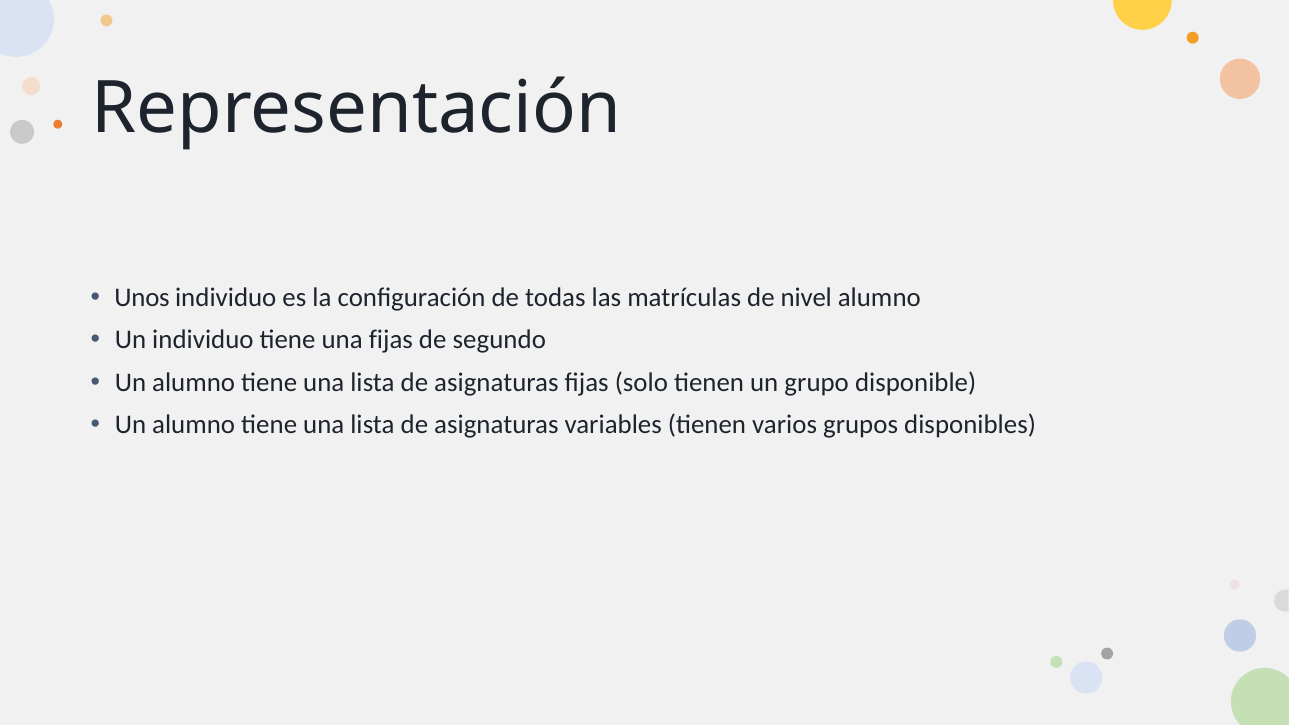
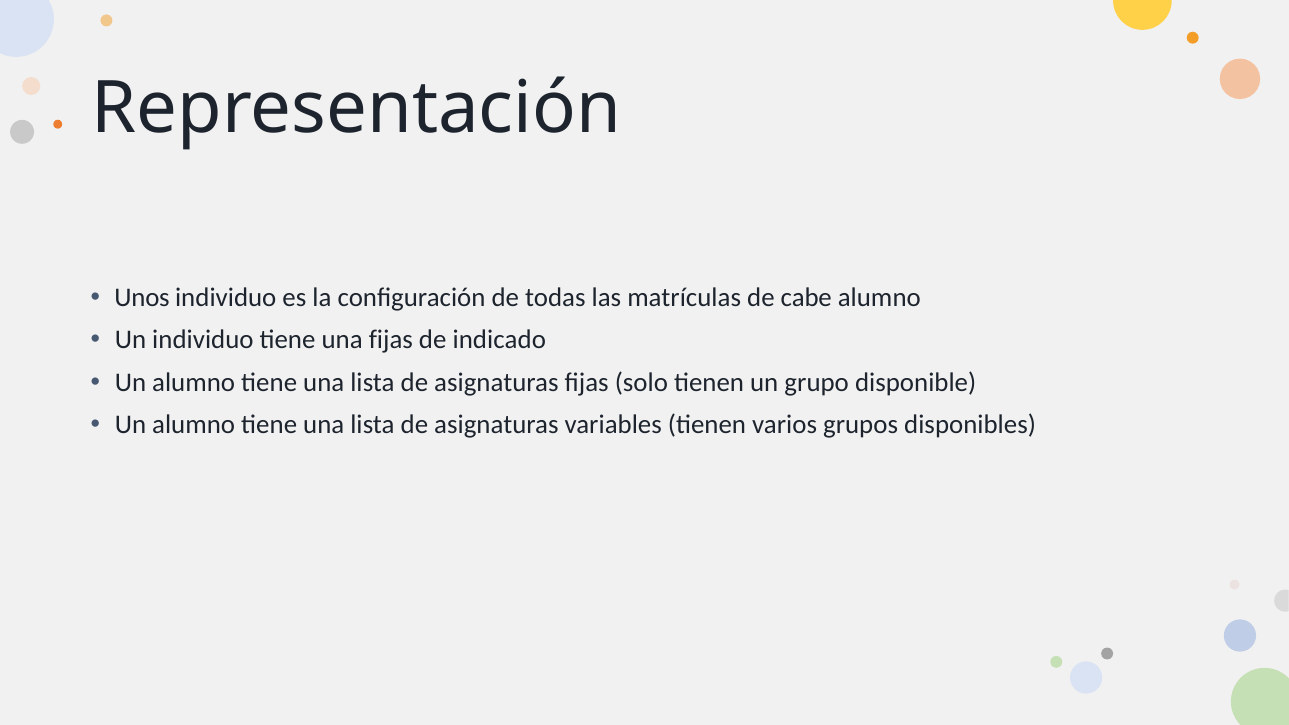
nivel: nivel -> cabe
segundo: segundo -> indicado
